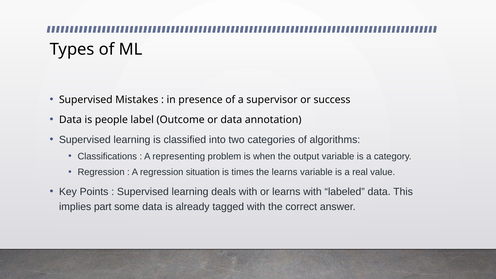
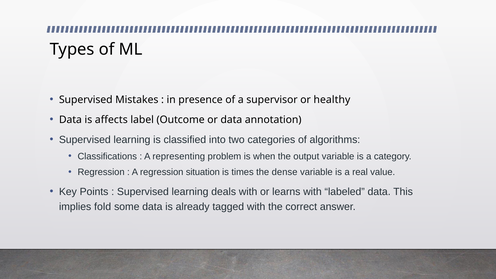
success: success -> healthy
people: people -> affects
the learns: learns -> dense
part: part -> fold
